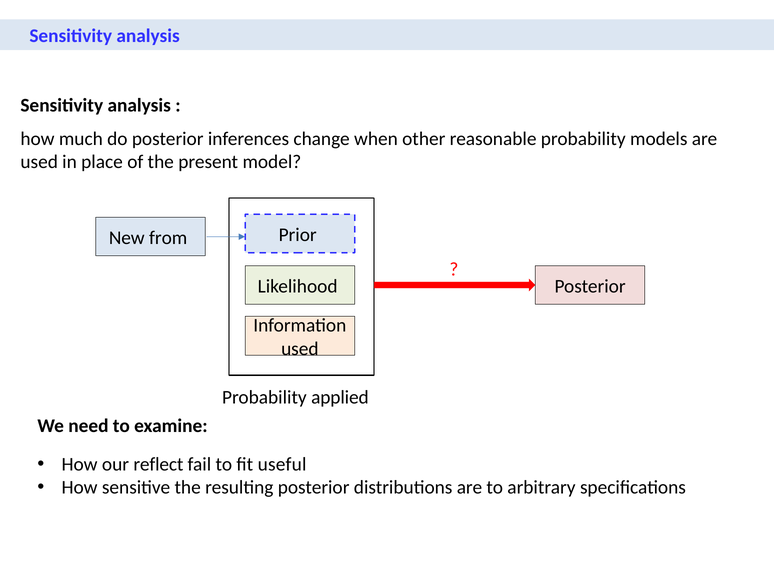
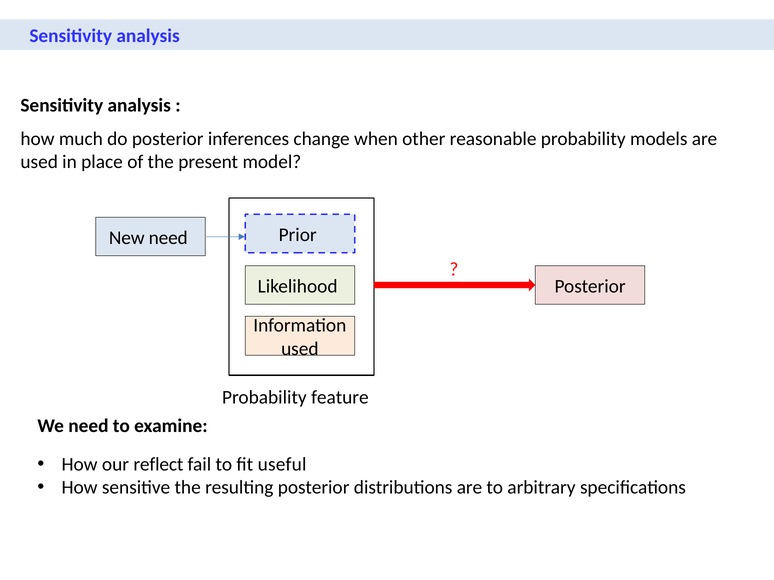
New from: from -> need
applied: applied -> feature
